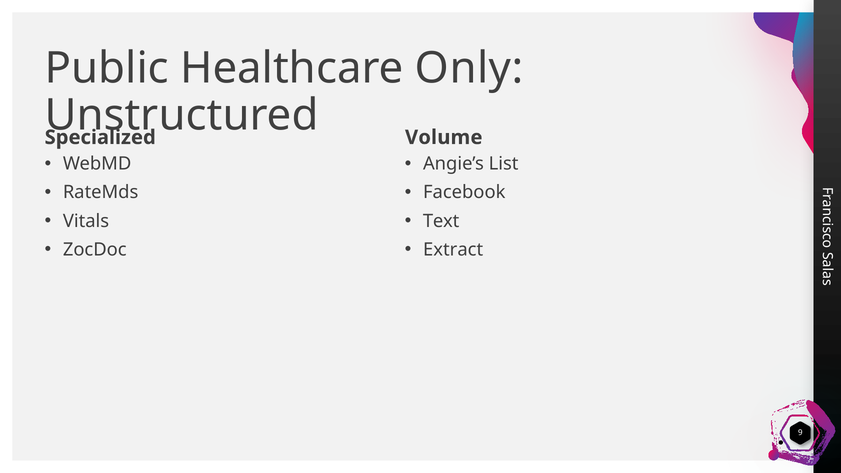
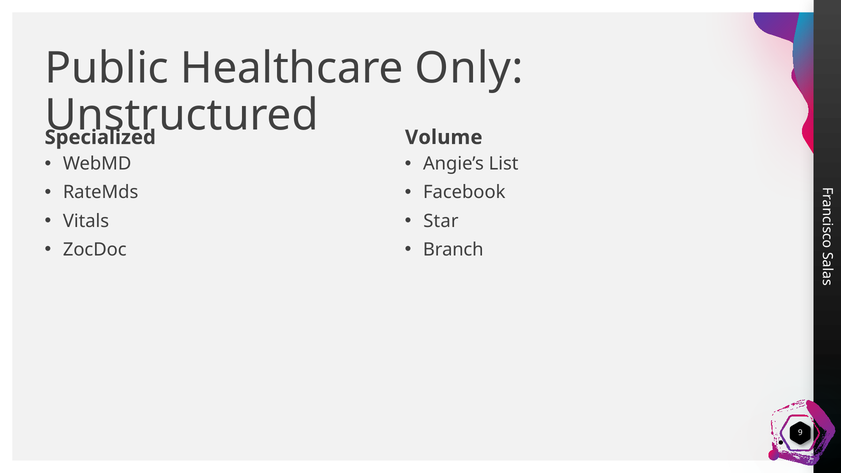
Text: Text -> Star
Extract: Extract -> Branch
